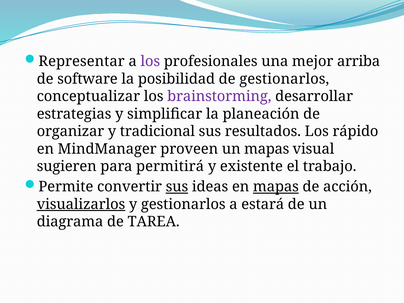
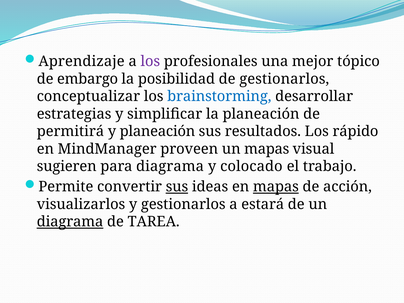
Representar: Representar -> Aprendizaje
arriba: arriba -> tópico
software: software -> embargo
brainstorming colour: purple -> blue
organizar: organizar -> permitirá
y tradicional: tradicional -> planeación
para permitirá: permitirá -> diagrama
existente: existente -> colocado
visualizarlos underline: present -> none
diagrama at (70, 222) underline: none -> present
